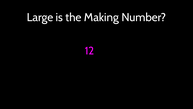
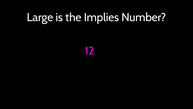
Making: Making -> Implies
